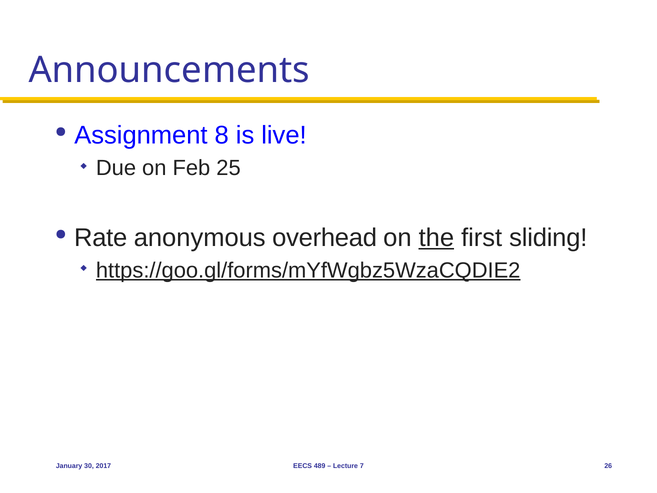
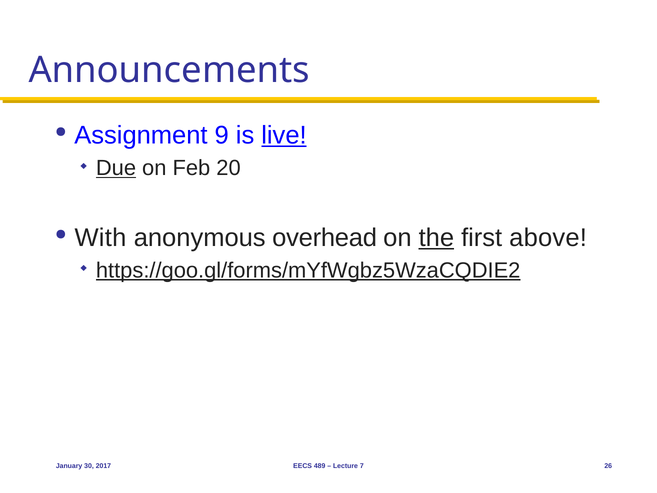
8: 8 -> 9
live underline: none -> present
Due underline: none -> present
25: 25 -> 20
Rate: Rate -> With
sliding: sliding -> above
